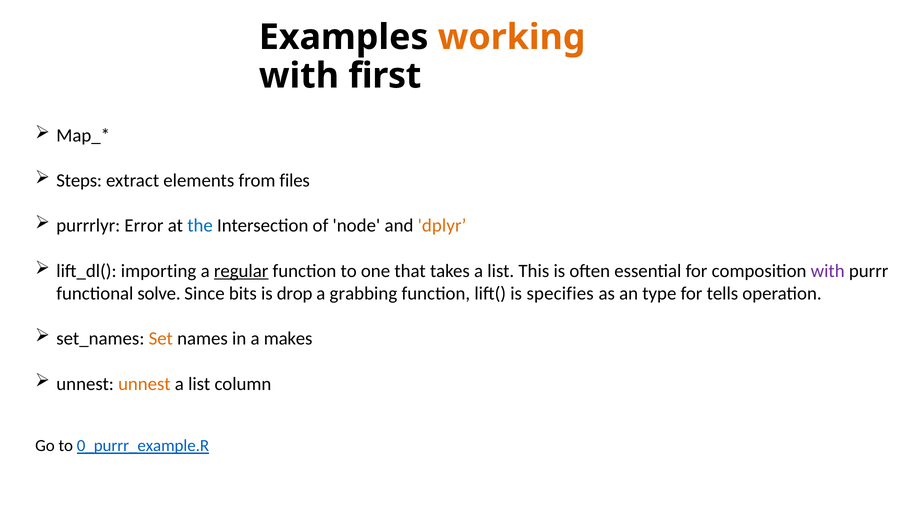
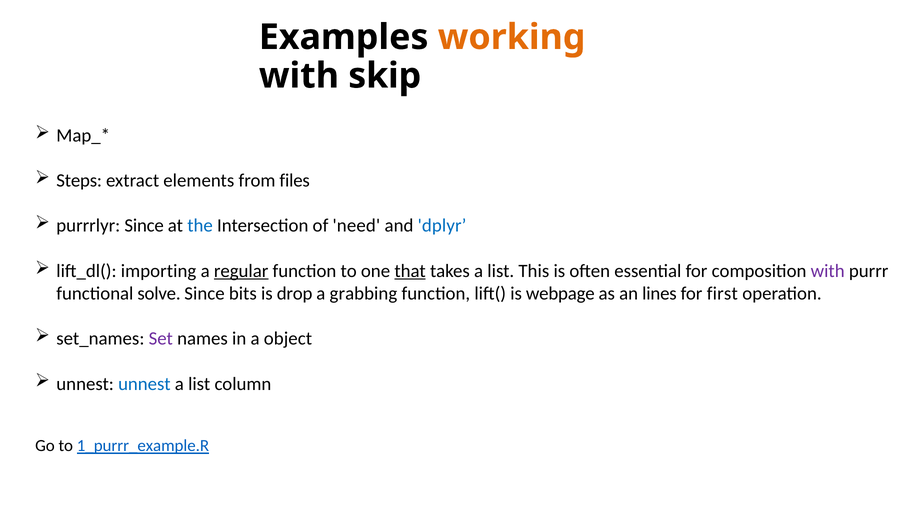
first: first -> skip
purrrlyr Error: Error -> Since
node: node -> need
dplyr colour: orange -> blue
that underline: none -> present
specifies: specifies -> webpage
type: type -> lines
tells: tells -> first
Set colour: orange -> purple
makes: makes -> object
unnest at (144, 384) colour: orange -> blue
0_purrr_example.R: 0_purrr_example.R -> 1_purrr_example.R
